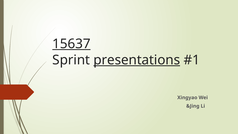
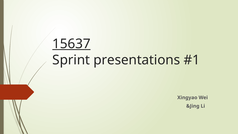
presentations underline: present -> none
